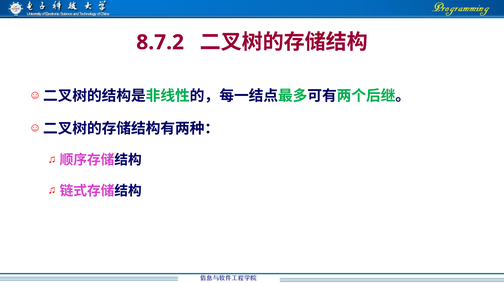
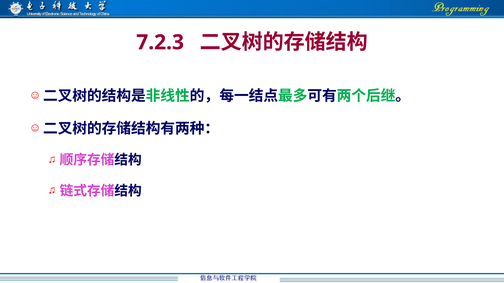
8.7.2: 8.7.2 -> 7.2.3
